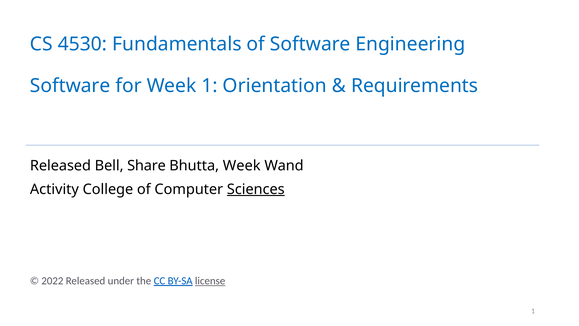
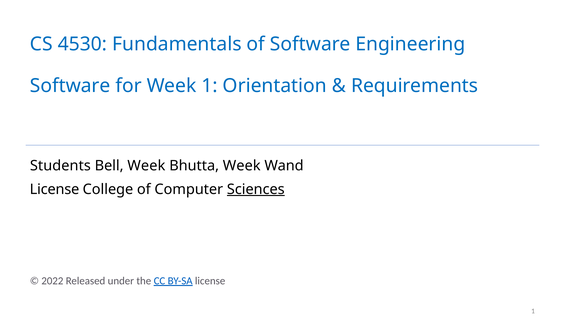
Released at (60, 166): Released -> Students
Bell Share: Share -> Week
Activity at (54, 189): Activity -> License
license at (210, 281) underline: present -> none
